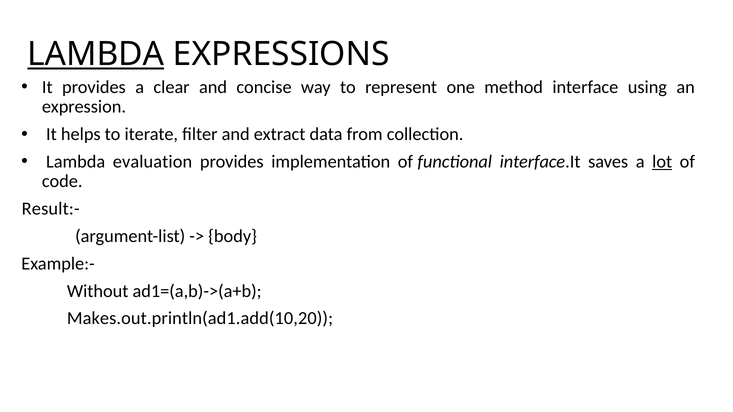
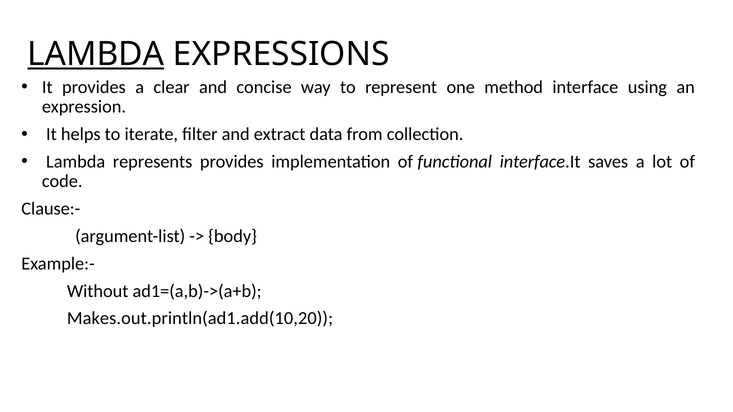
evaluation: evaluation -> represents
lot underline: present -> none
Result:-: Result:- -> Clause:-
